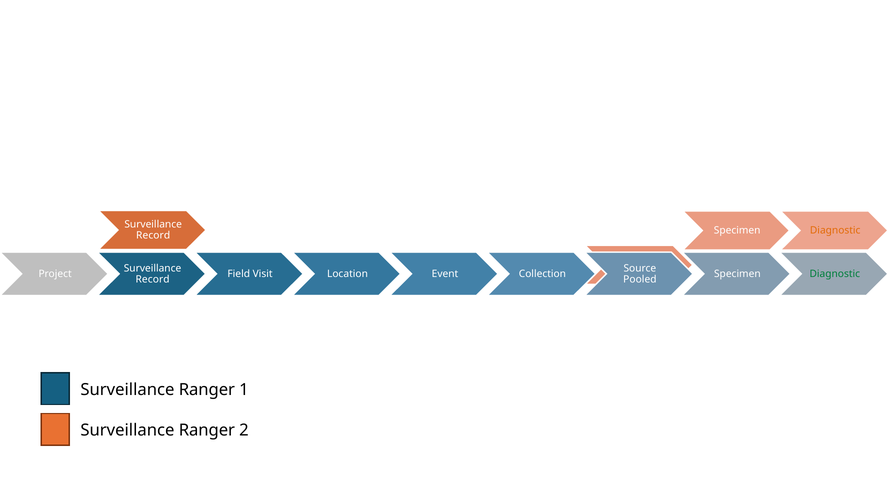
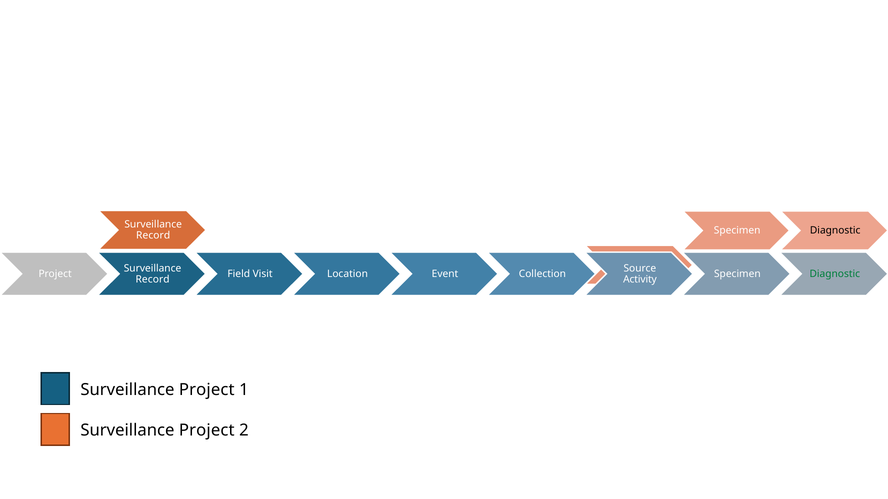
Diagnostic at (835, 231) colour: orange -> black
Pooled: Pooled -> Activity
Ranger at (207, 390): Ranger -> Project
Ranger at (207, 431): Ranger -> Project
